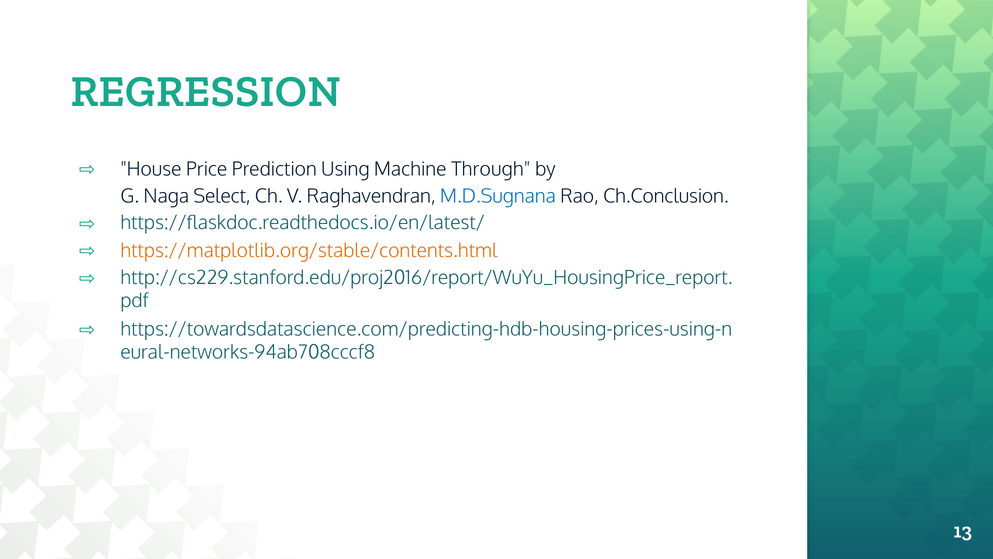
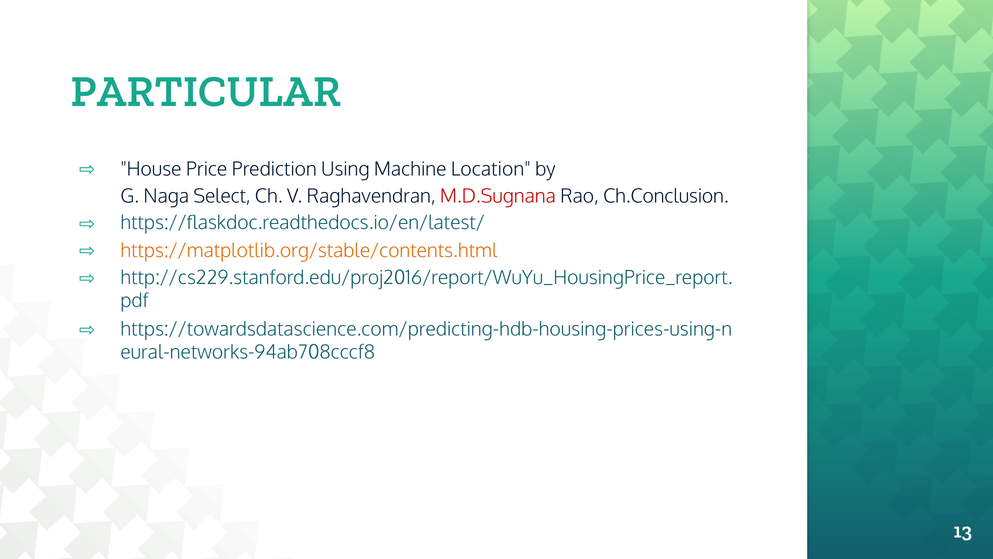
REGRESSION: REGRESSION -> PARTICULAR
Through: Through -> Location
M.D.Sugnana colour: blue -> red
